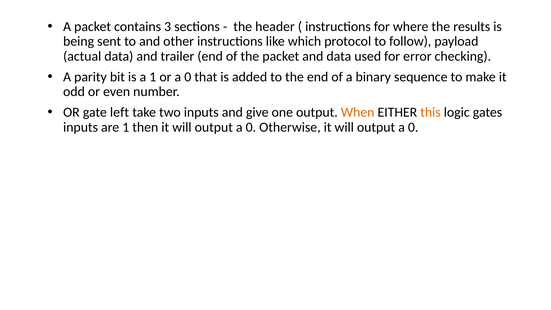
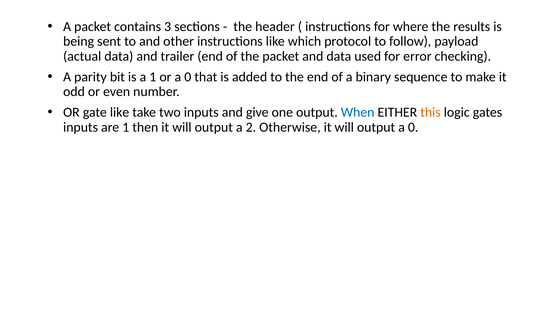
gate left: left -> like
When colour: orange -> blue
0 at (251, 127): 0 -> 2
